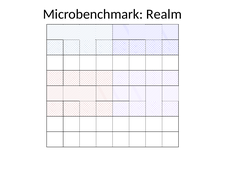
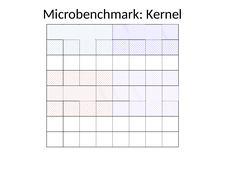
Realm: Realm -> Kernel
